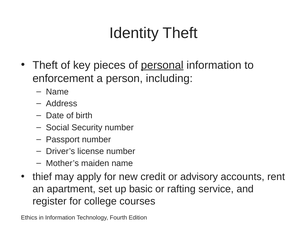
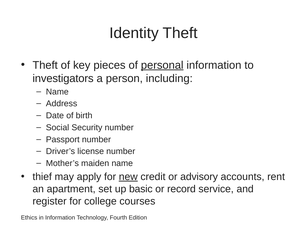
enforcement: enforcement -> investigators
new underline: none -> present
rafting: rafting -> record
